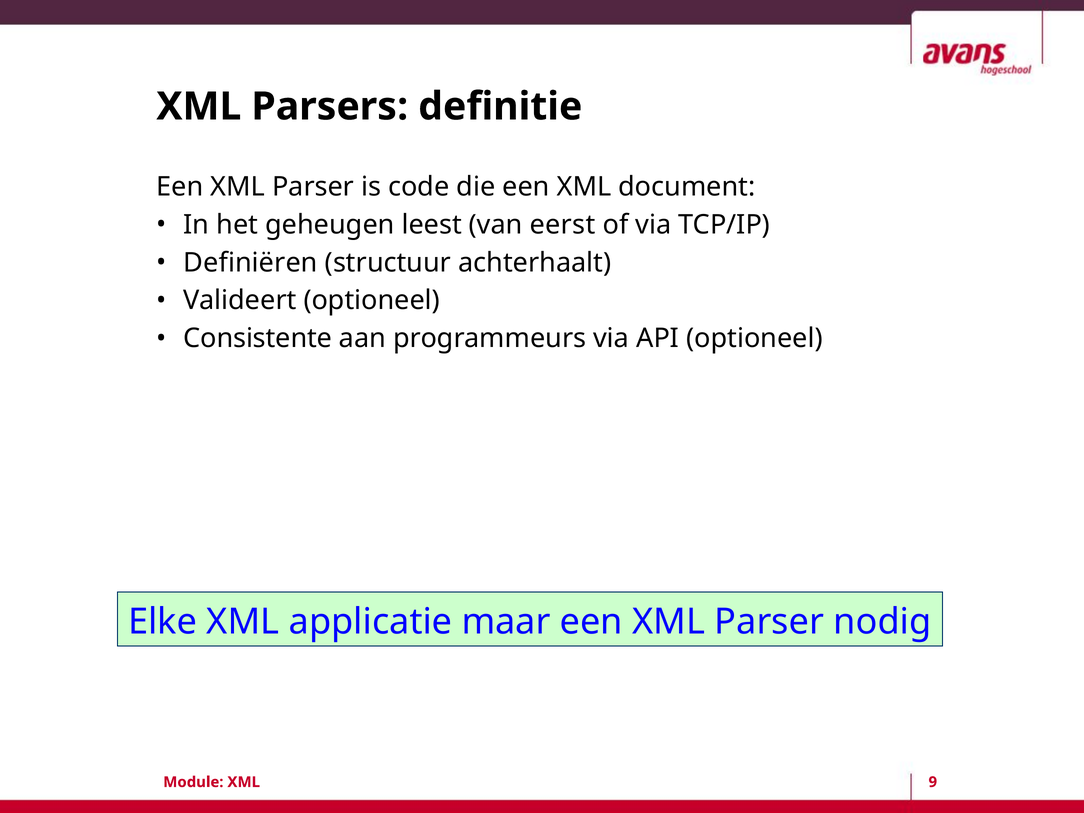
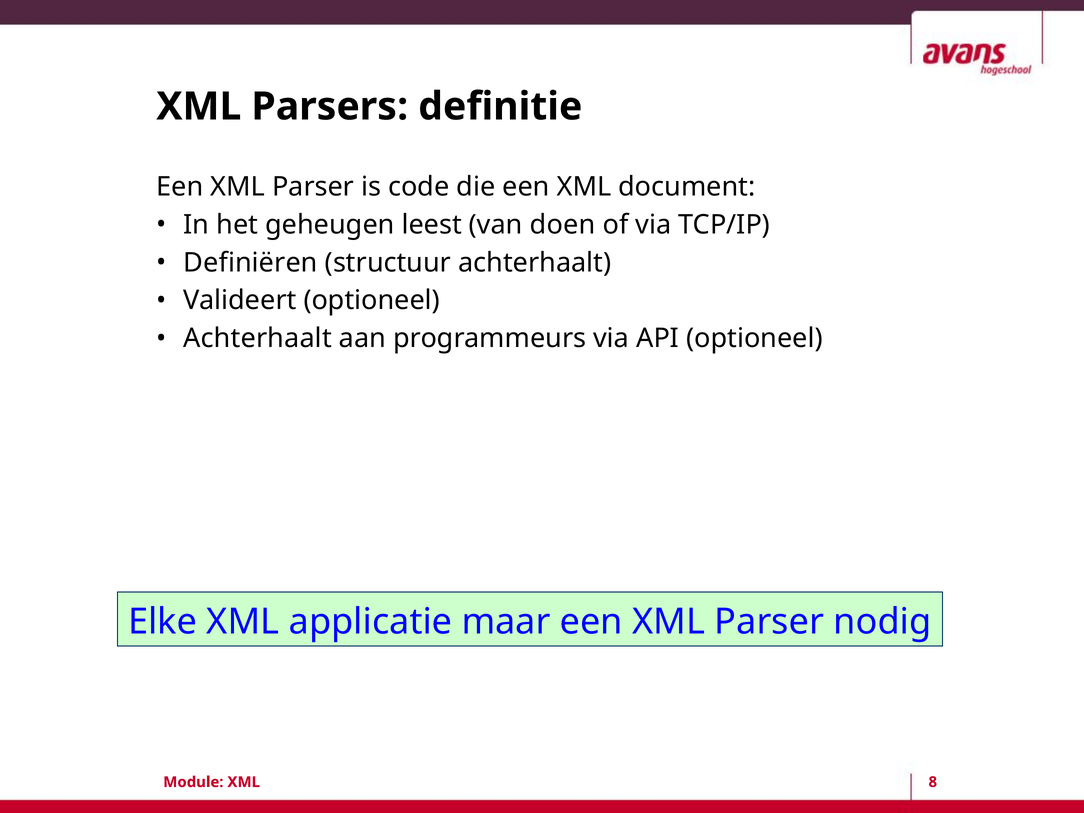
eerst: eerst -> doen
Consistente at (258, 338): Consistente -> Achterhaalt
9: 9 -> 8
